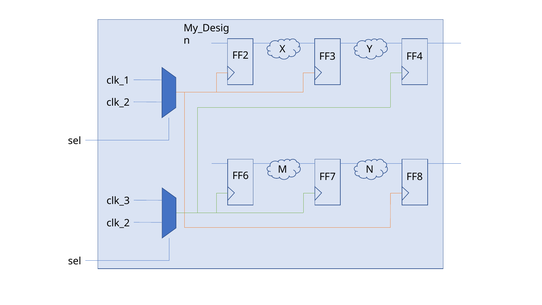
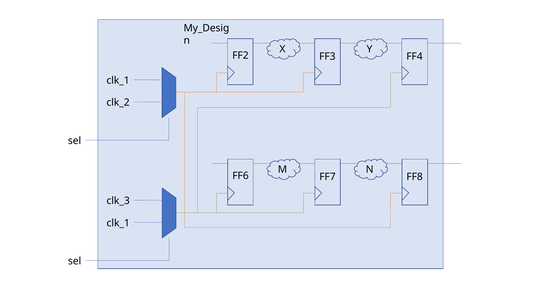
clk_2 at (118, 223): clk_2 -> clk_1
